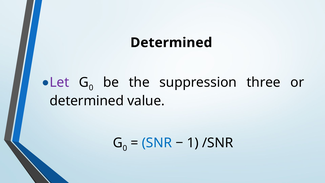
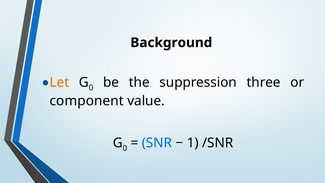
Determined at (171, 43): Determined -> Background
Let colour: purple -> orange
determined at (87, 101): determined -> component
